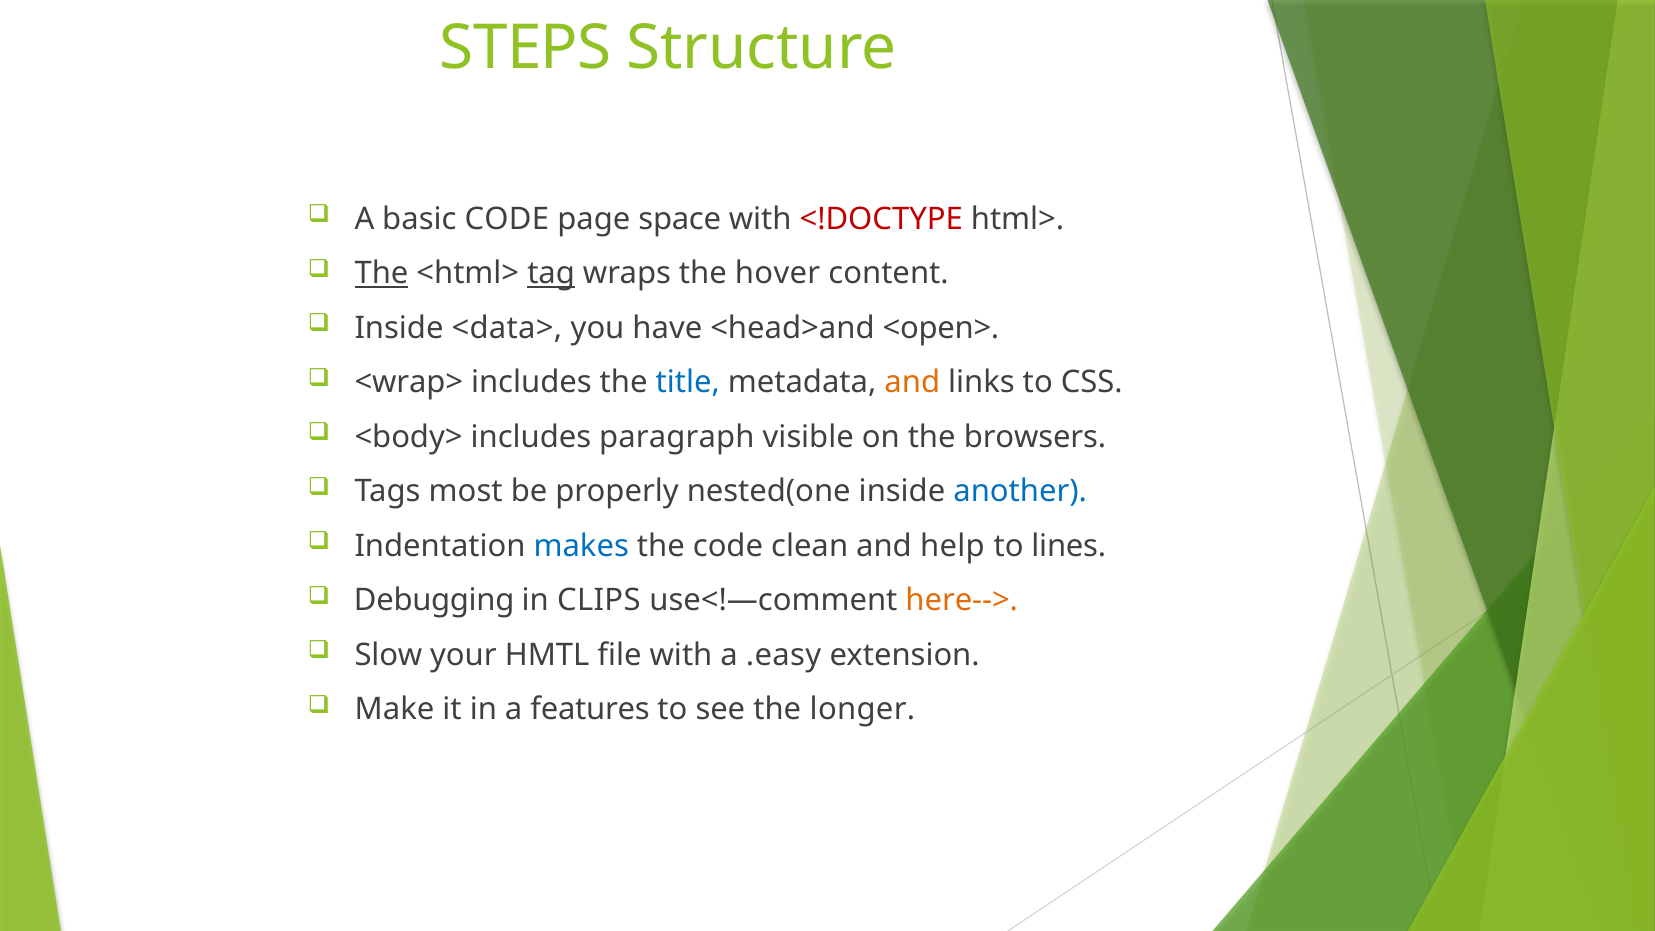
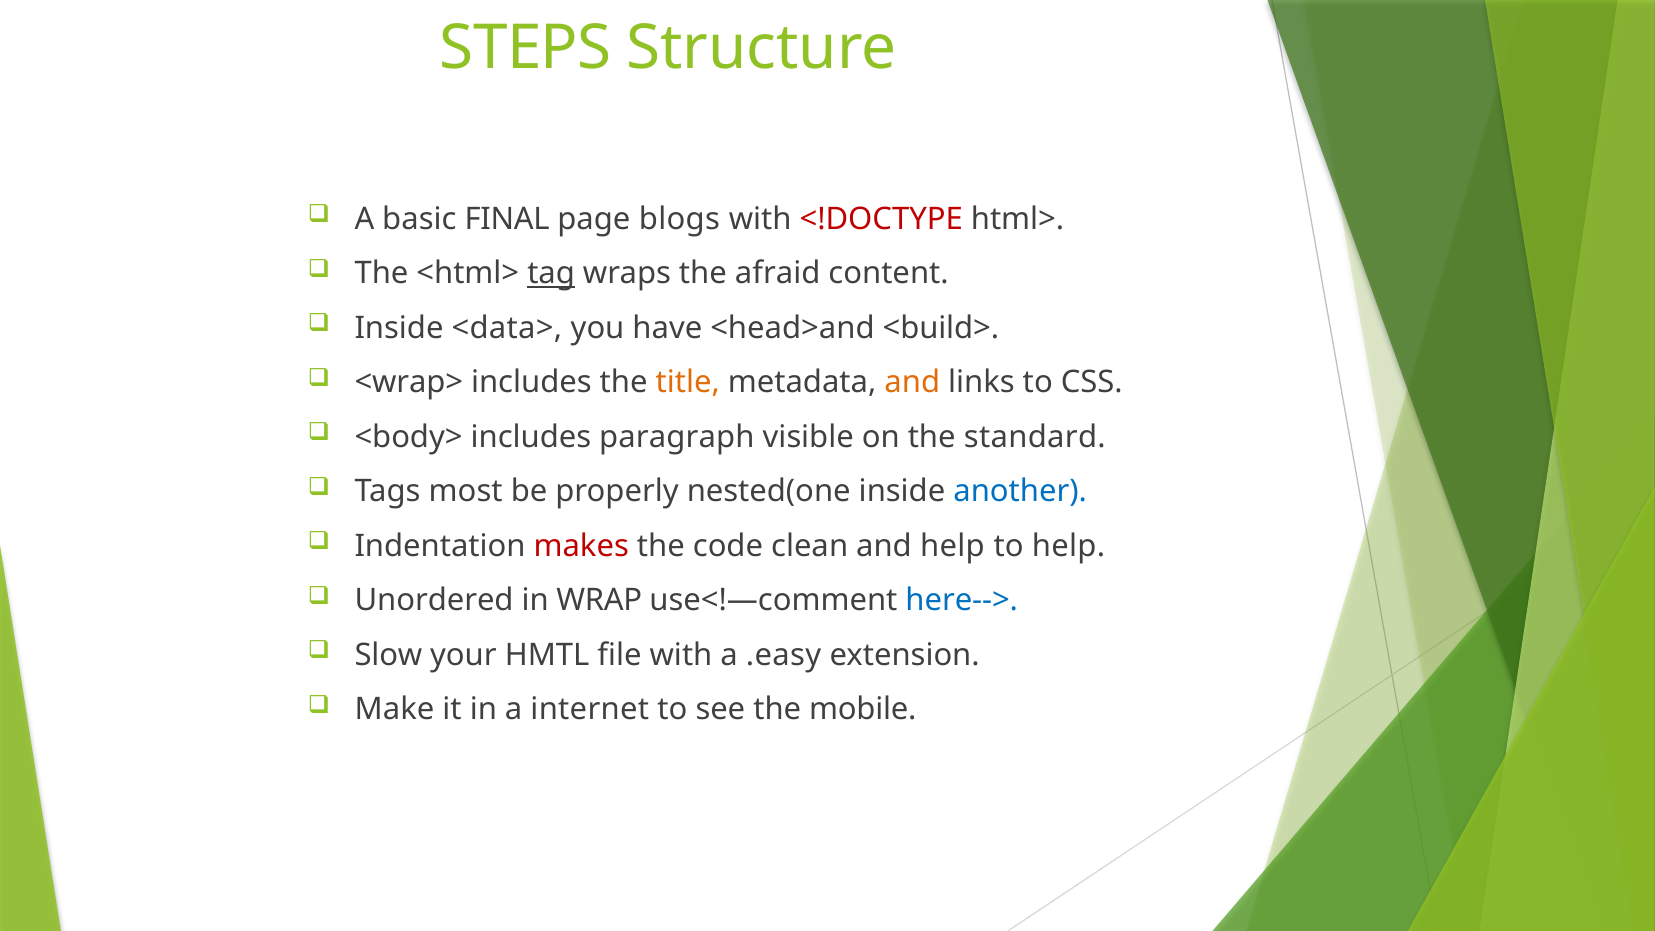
basic CODE: CODE -> FINAL
space: space -> blogs
The at (381, 274) underline: present -> none
hover: hover -> afraid
<open>: <open> -> <build>
title colour: blue -> orange
browsers: browsers -> standard
makes colour: blue -> red
to lines: lines -> help
Debugging: Debugging -> Unordered
CLIPS: CLIPS -> WRAP
here--> colour: orange -> blue
features: features -> internet
longer: longer -> mobile
